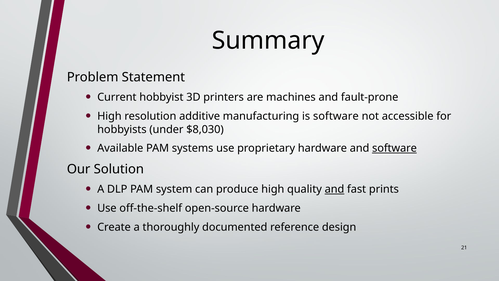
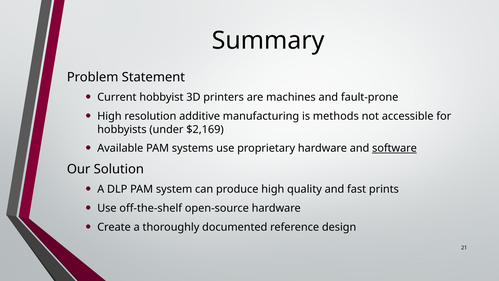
is software: software -> methods
$8,030: $8,030 -> $2,169
and at (334, 189) underline: present -> none
